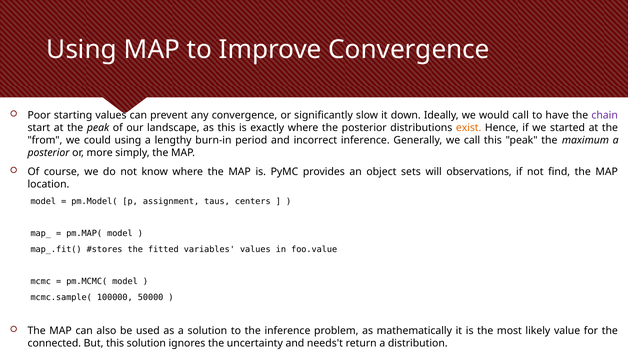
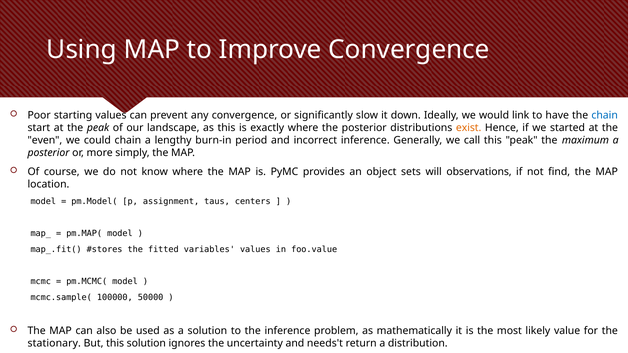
would call: call -> link
chain at (605, 115) colour: purple -> blue
from: from -> even
could using: using -> chain
connected: connected -> stationary
